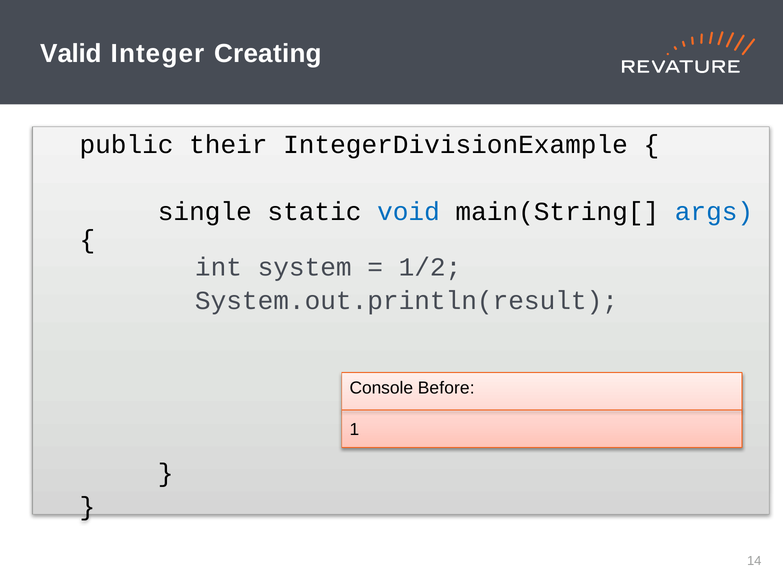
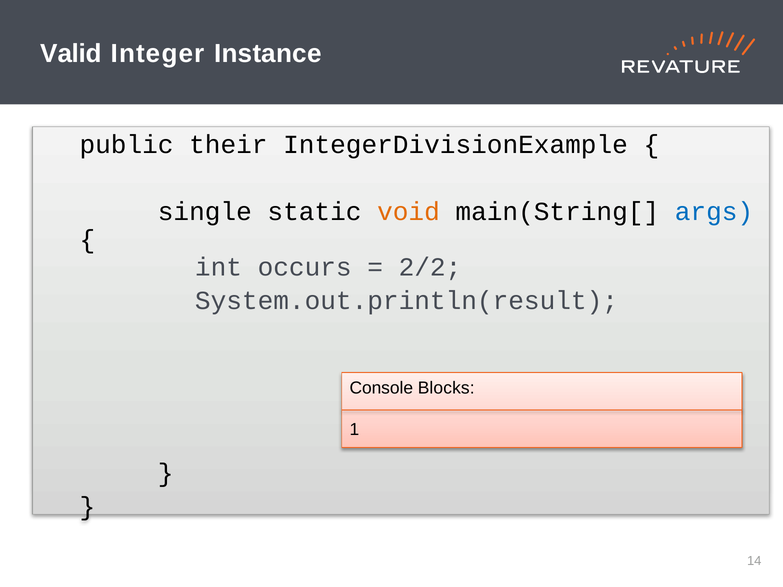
Creating: Creating -> Instance
void colour: blue -> orange
system: system -> occurs
1/2: 1/2 -> 2/2
Before: Before -> Blocks
